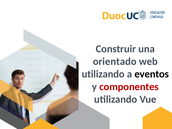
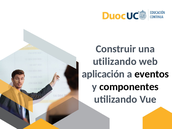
orientado at (115, 61): orientado -> utilizando
utilizando at (103, 74): utilizando -> aplicación
componentes colour: red -> black
